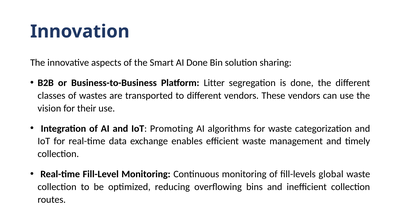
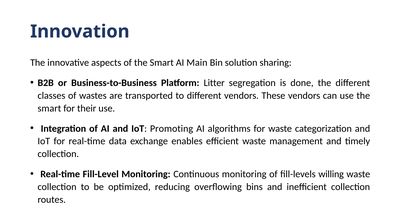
AI Done: Done -> Main
vision at (49, 108): vision -> smart
global: global -> willing
